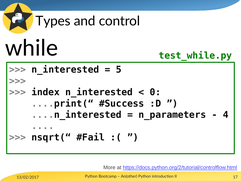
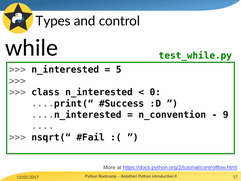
index: index -> class
n_parameters: n_parameters -> n_convention
4: 4 -> 9
